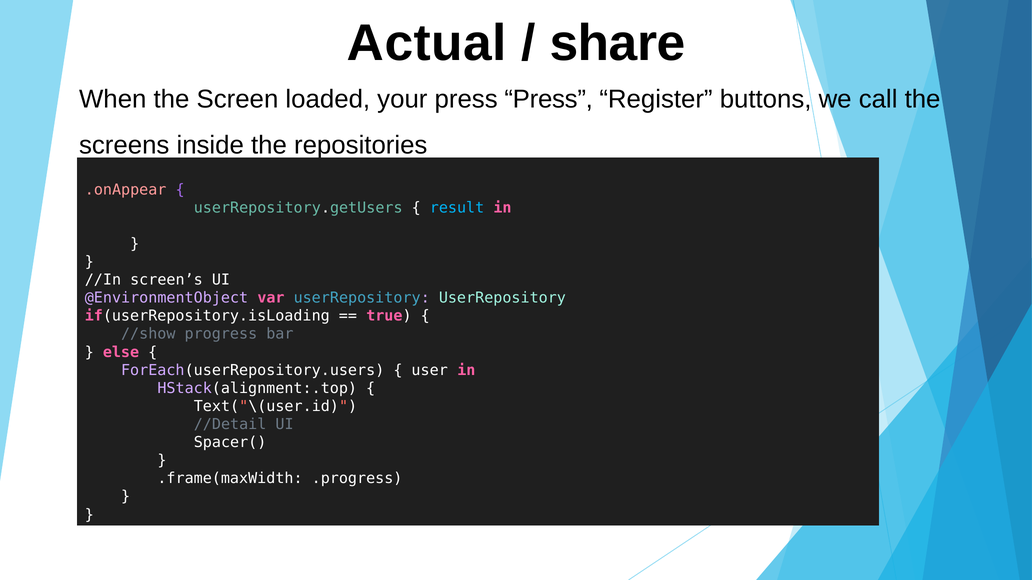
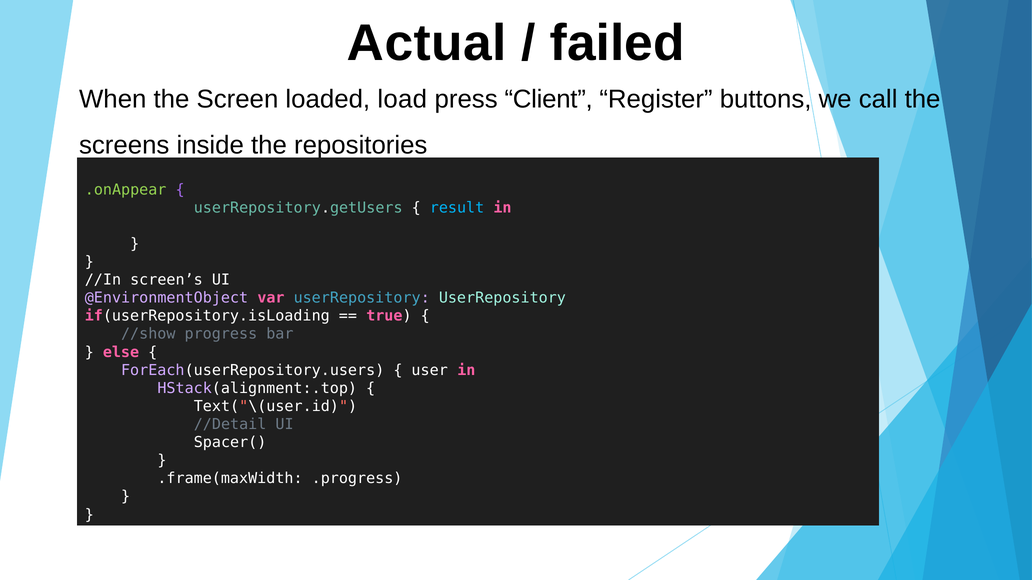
share: share -> failed
your: your -> load
press Press: Press -> Client
.onAppear colour: pink -> light green
